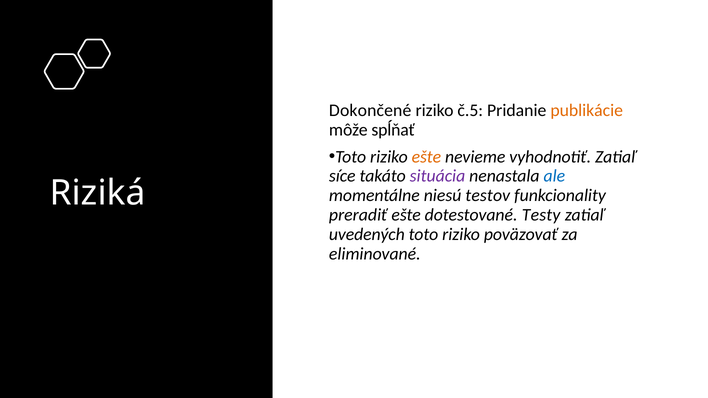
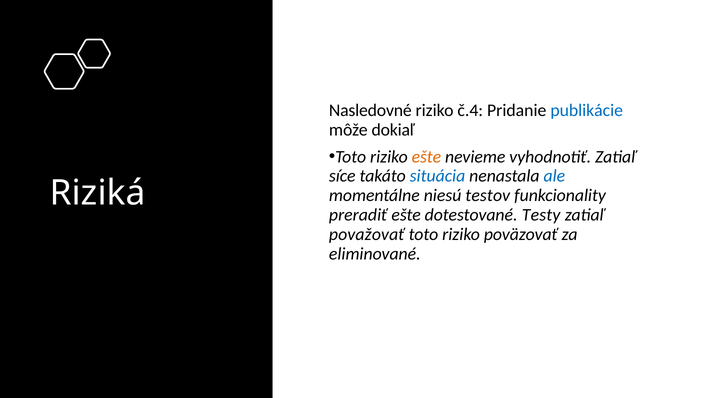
Dokončené: Dokončené -> Nasledovné
č.5: č.5 -> č.4
publikácie colour: orange -> blue
spĺňať: spĺňať -> dokiaľ
situácia colour: purple -> blue
uvedených: uvedených -> považovať
